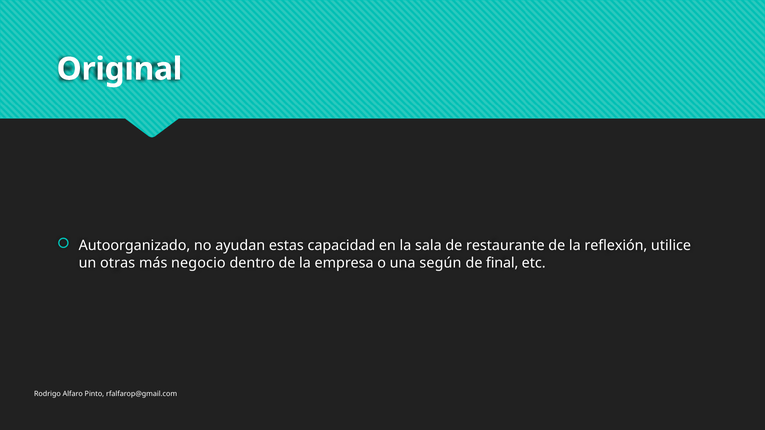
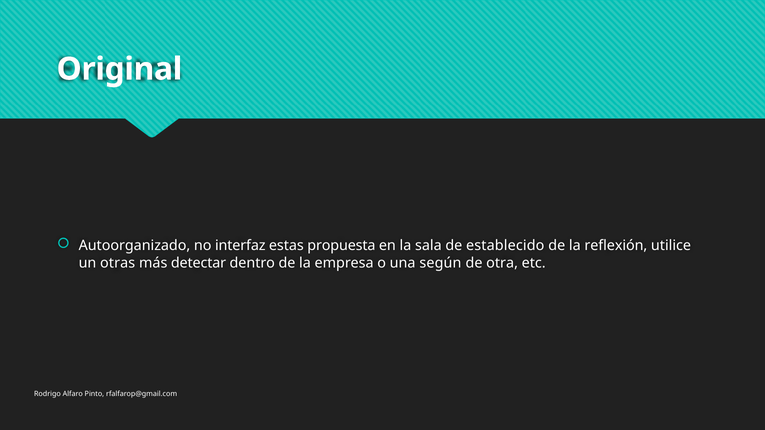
ayudan: ayudan -> interfaz
capacidad: capacidad -> propuesta
restaurante: restaurante -> establecido
negocio: negocio -> detectar
final: final -> otra
